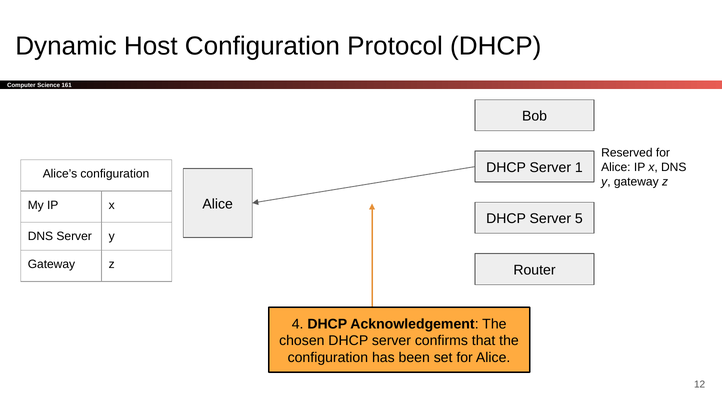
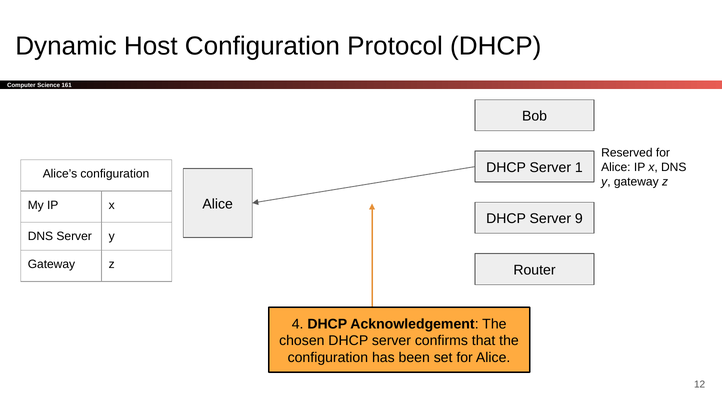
5: 5 -> 9
